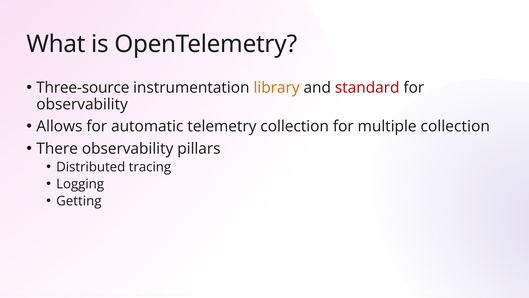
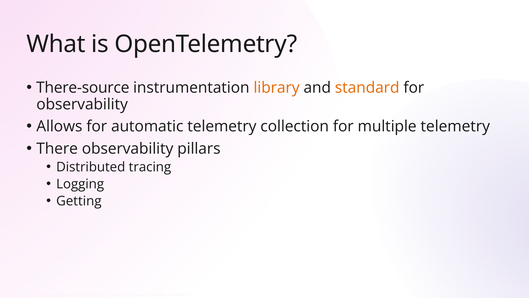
Three-source: Three-source -> There-source
standard colour: red -> orange
multiple collection: collection -> telemetry
